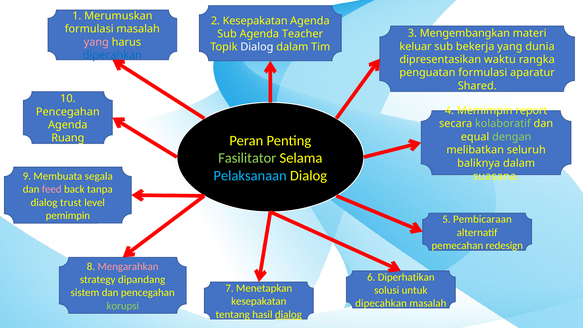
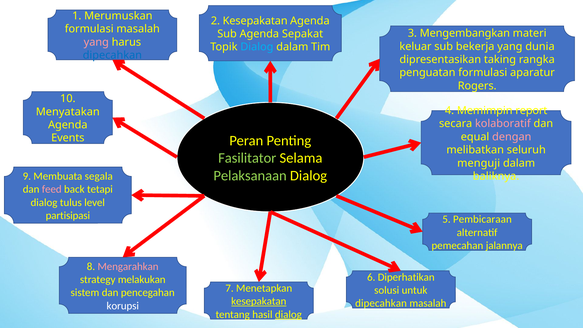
Teacher: Teacher -> Sepakat
Dialog at (257, 47) colour: white -> light blue
waktu: waktu -> taking
Shared: Shared -> Rogers
Pencegahan at (68, 112): Pencegahan -> Menyatakan
kolaboratif colour: light green -> pink
dengan colour: light green -> pink
Ruang: Ruang -> Events
baliknya: baliknya -> menguji
Pelaksanaan colour: light blue -> light green
suasana: suasana -> baliknya
tanpa: tanpa -> tetapi
trust: trust -> tulus
pemimpin: pemimpin -> partisipasi
redesign: redesign -> jalannya
dipandang: dipandang -> melakukan
kesepakatan at (259, 301) underline: none -> present
korupsi colour: light green -> white
